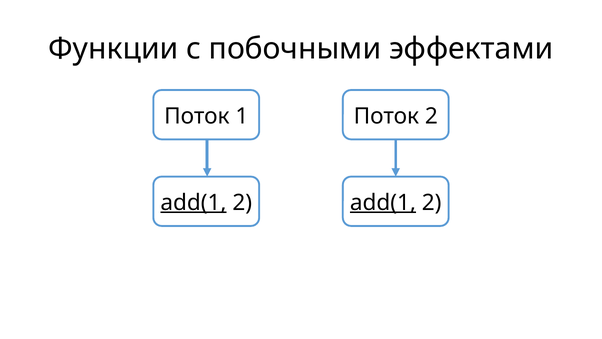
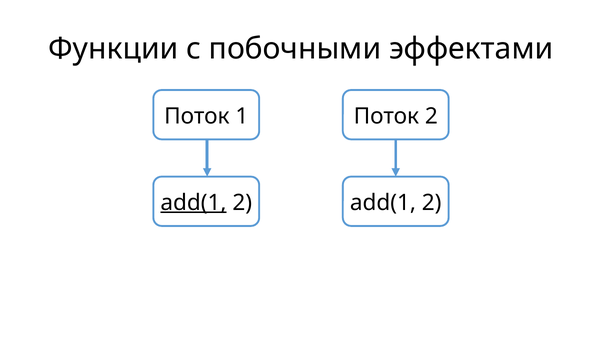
add(1 at (383, 202) underline: present -> none
